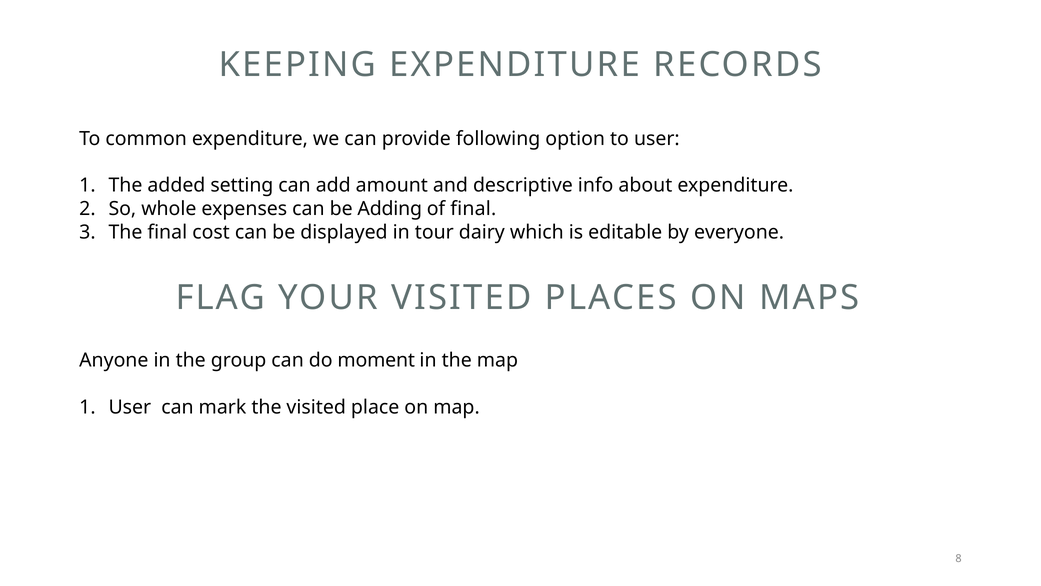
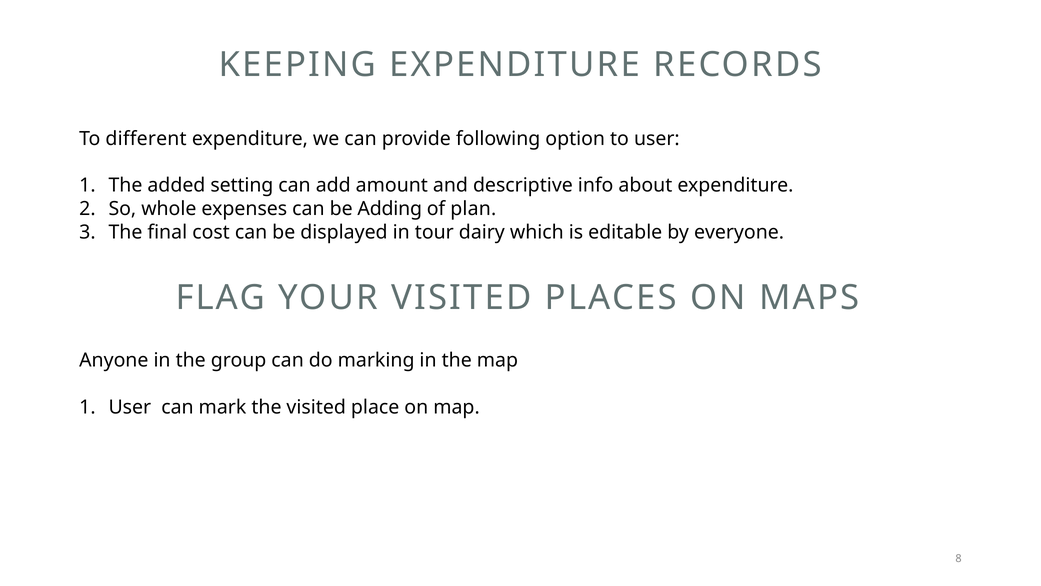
common: common -> different
of final: final -> plan
moment: moment -> marking
